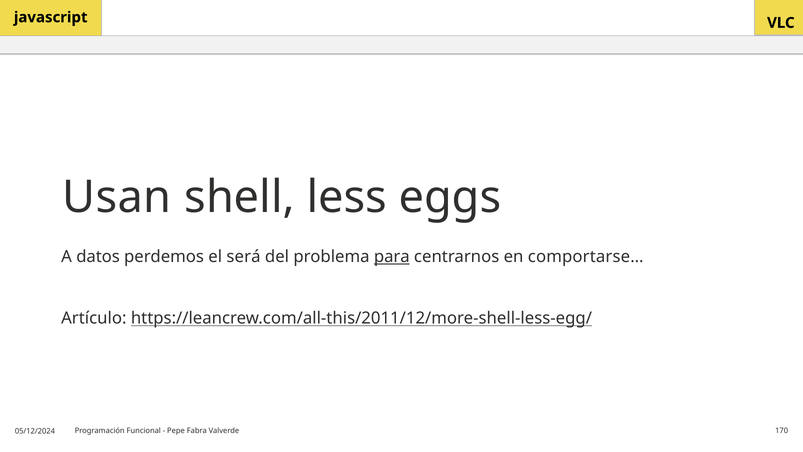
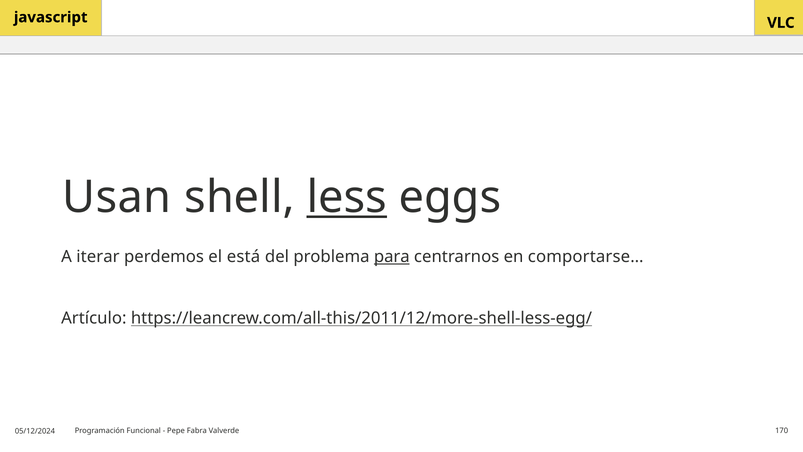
less underline: none -> present
datos: datos -> iterar
será: será -> está
